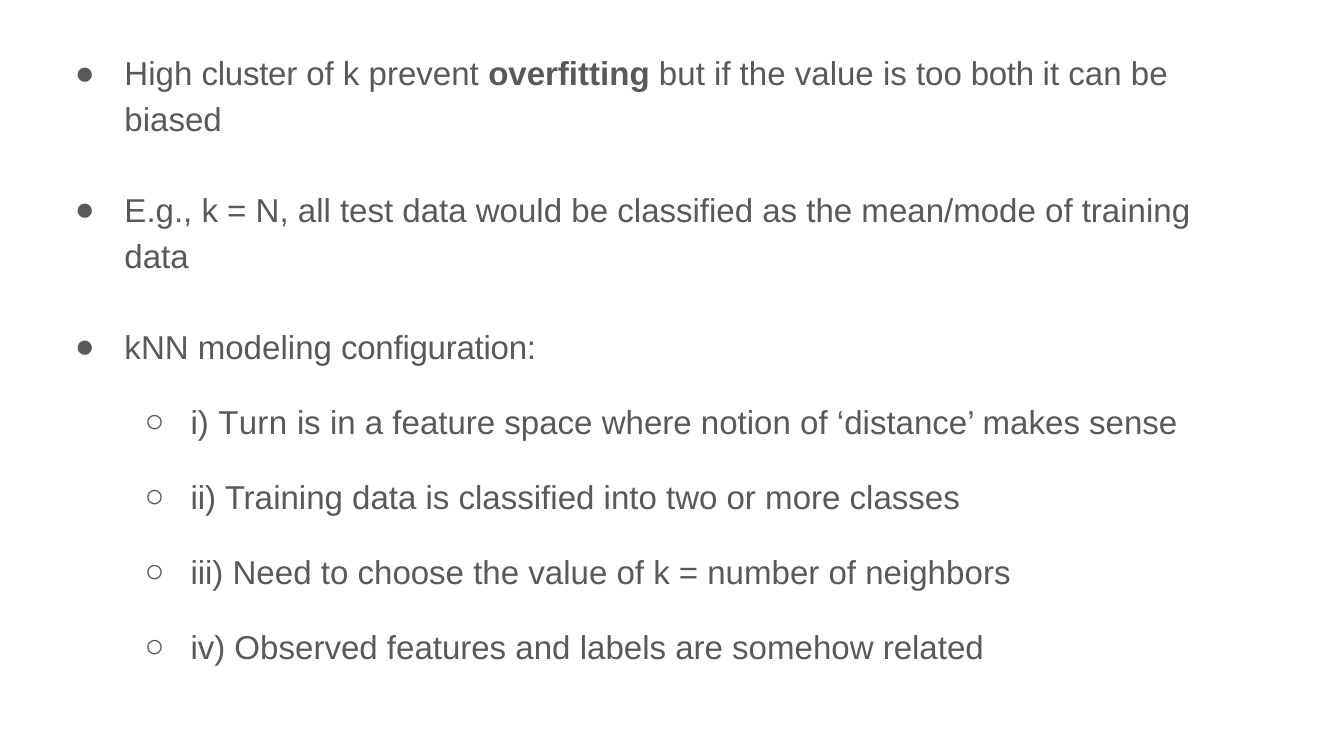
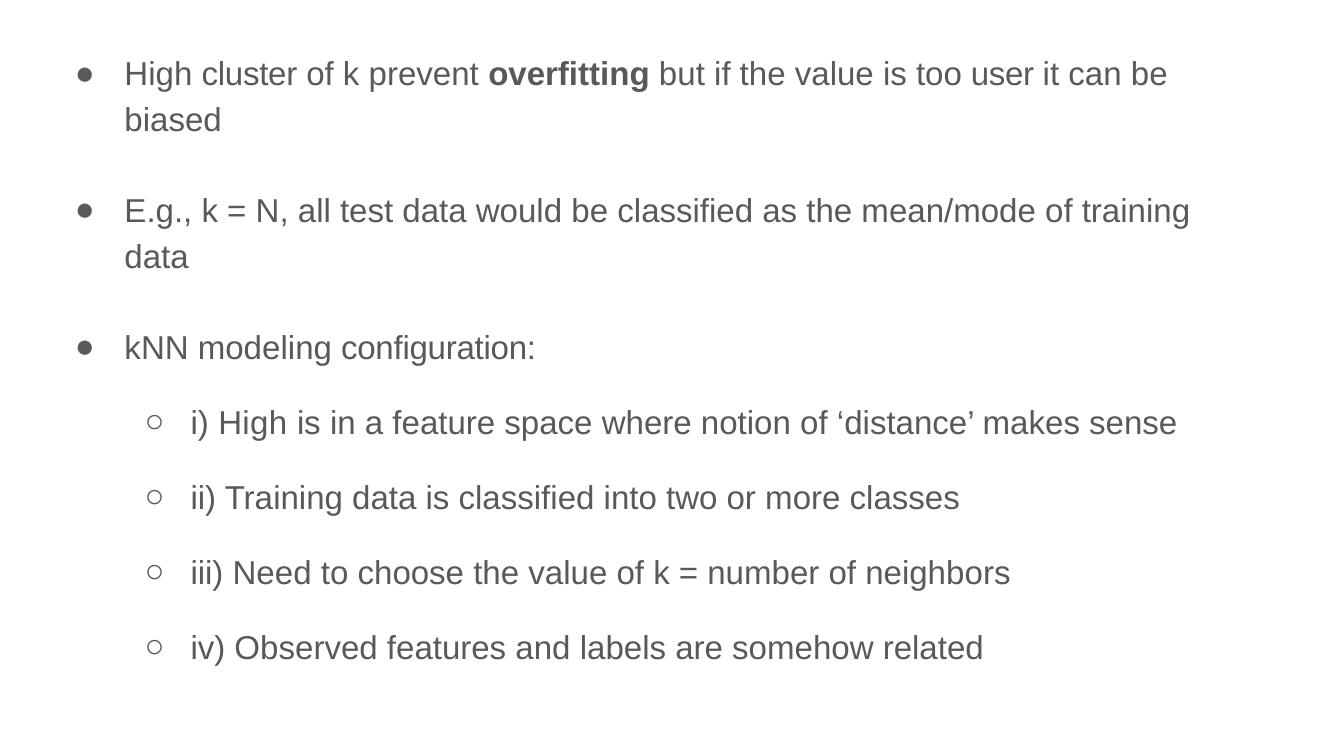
both: both -> user
i Turn: Turn -> High
